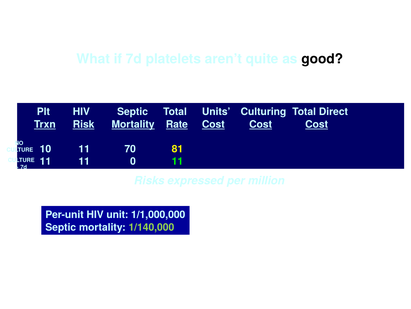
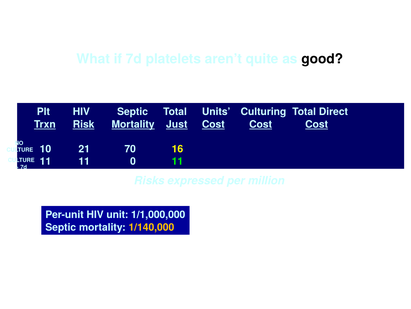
Rate: Rate -> Just
10 11: 11 -> 21
81: 81 -> 16
1/140,000 colour: light green -> yellow
